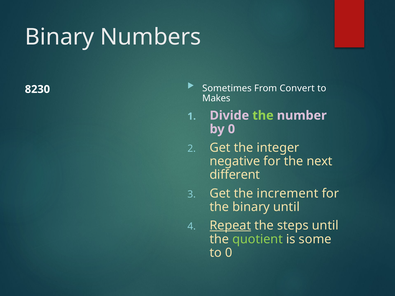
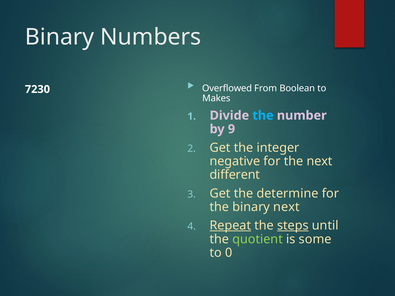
Sometimes: Sometimes -> Overflowed
Convert: Convert -> Boolean
8230: 8230 -> 7230
the at (263, 116) colour: light green -> light blue
by 0: 0 -> 9
increment: increment -> determine
binary until: until -> next
steps underline: none -> present
